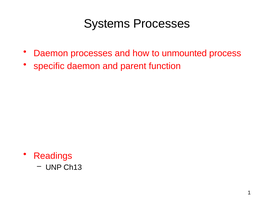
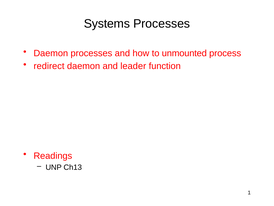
specific: specific -> redirect
parent: parent -> leader
